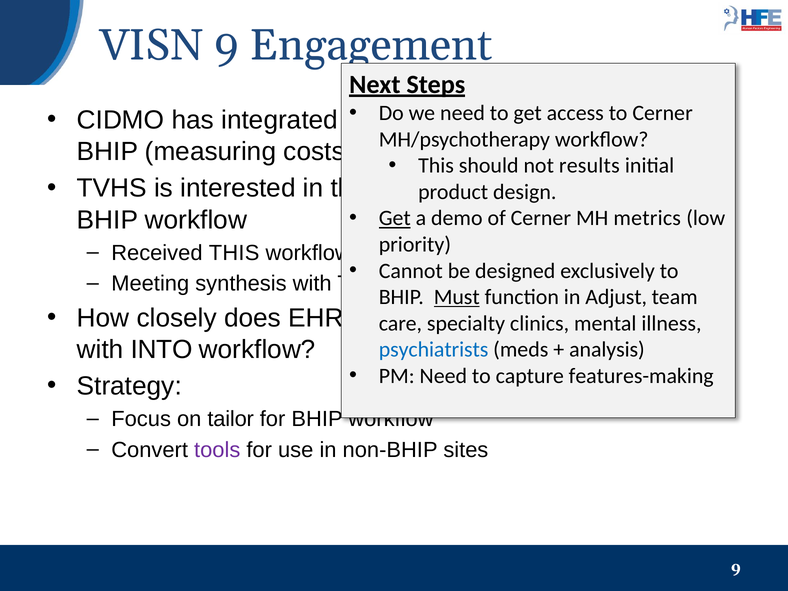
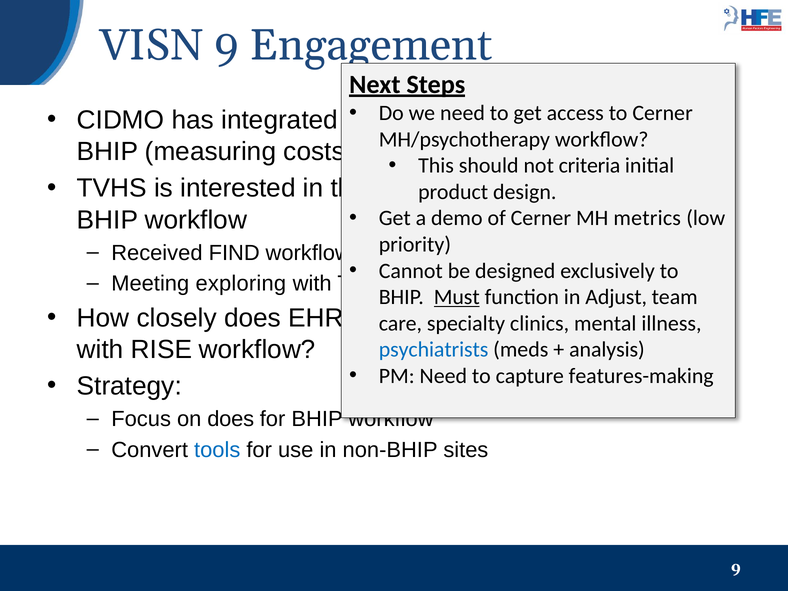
results: results -> criteria
Get at (395, 218) underline: present -> none
Received THIS: THIS -> FIND
synthesis: synthesis -> exploring
INTO: INTO -> RISE
on tailor: tailor -> does
tools at (217, 450) colour: purple -> blue
